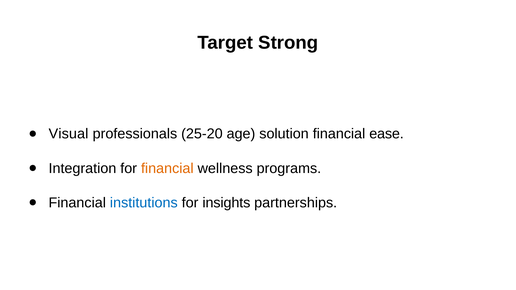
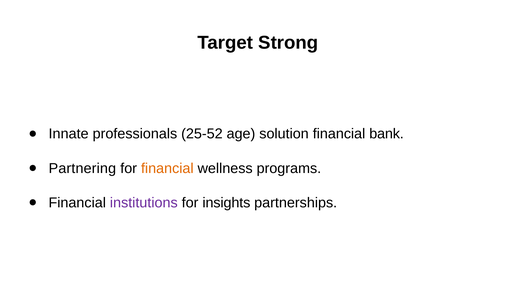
Visual: Visual -> Innate
25-20: 25-20 -> 25-52
ease: ease -> bank
Integration: Integration -> Partnering
institutions colour: blue -> purple
